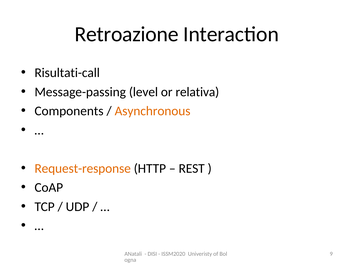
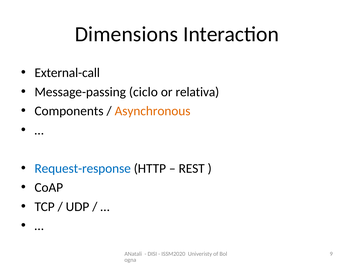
Retroazione: Retroazione -> Dimensions
Risultati-call: Risultati-call -> External-call
level: level -> ciclo
Request-response colour: orange -> blue
